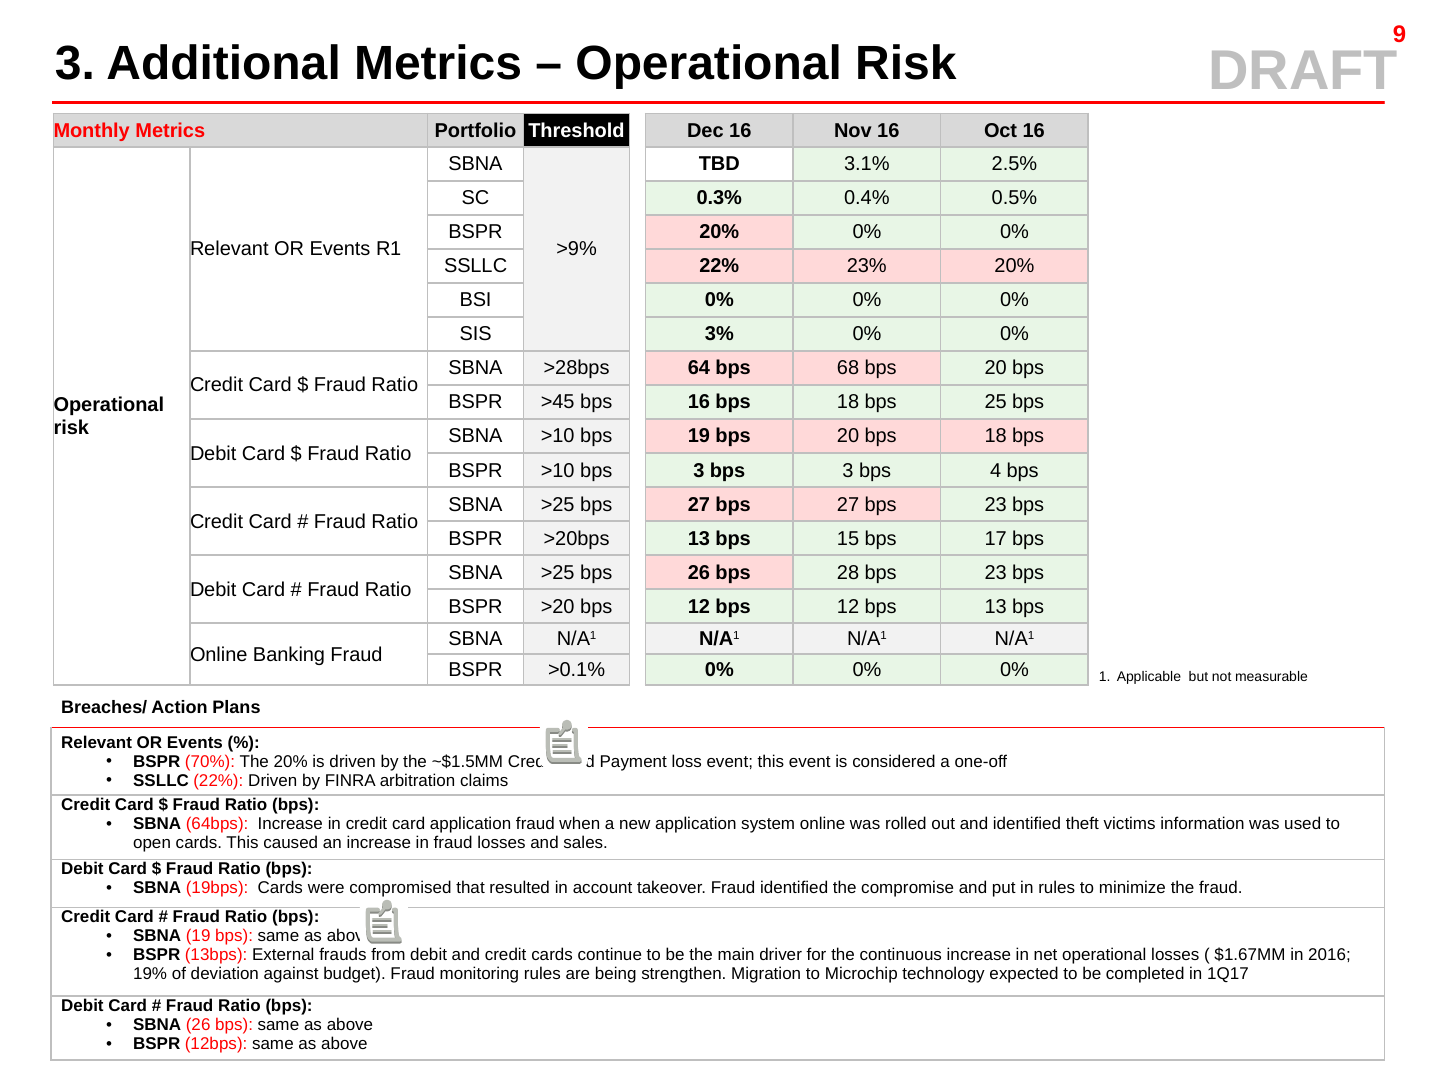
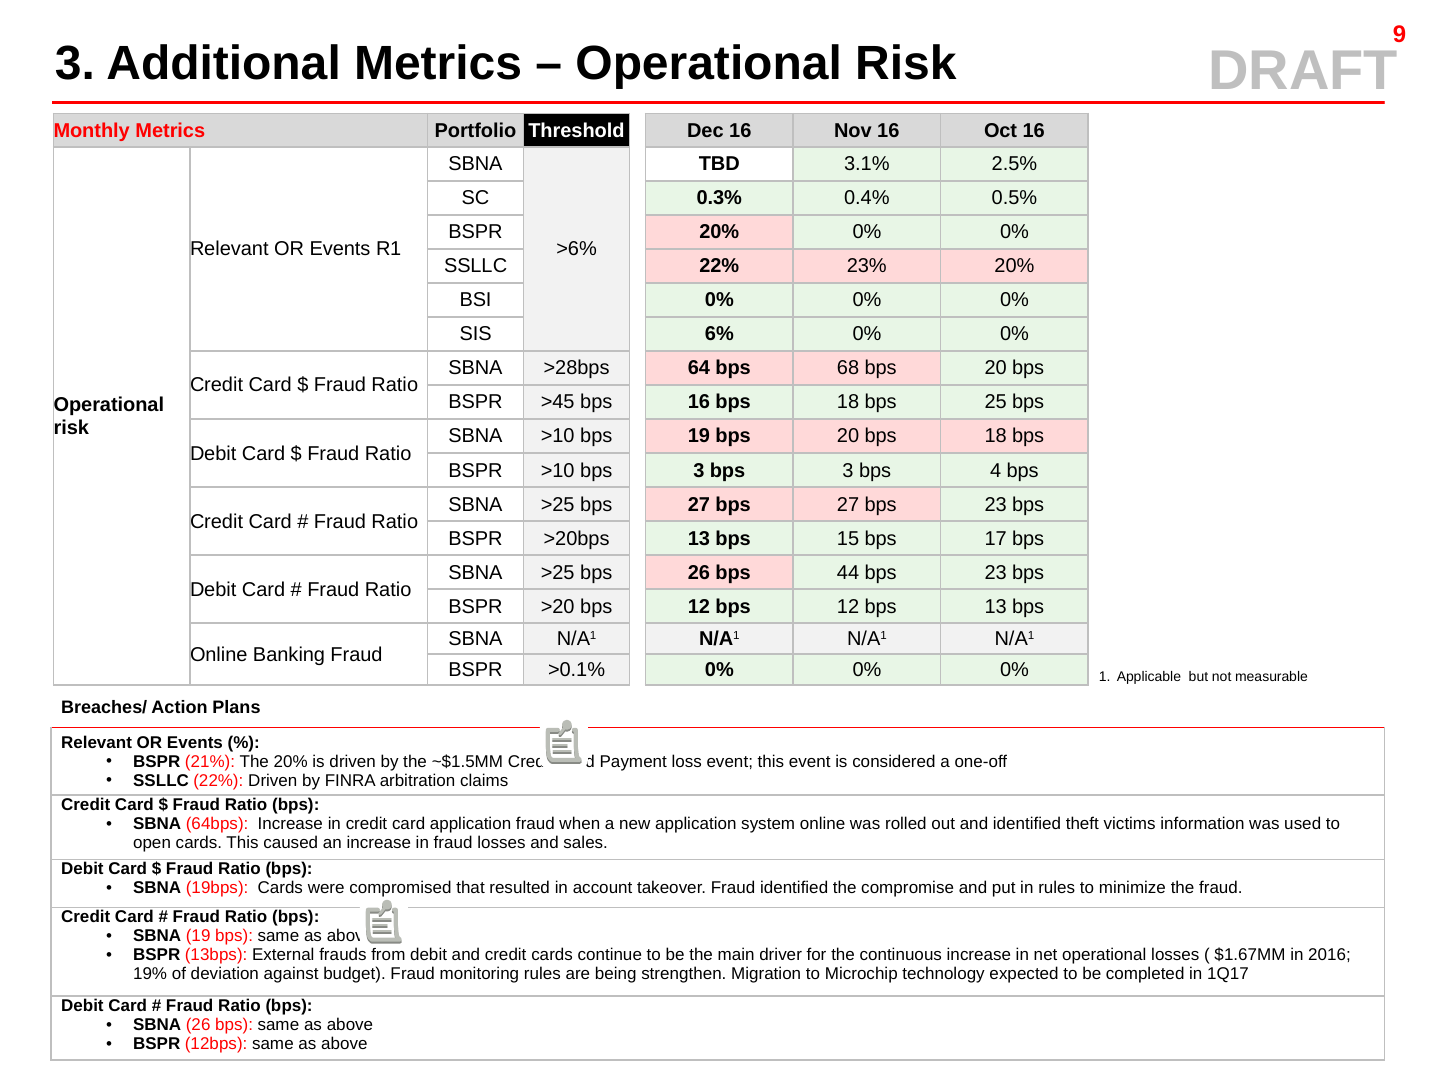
>9%: >9% -> >6%
3%: 3% -> 6%
28: 28 -> 44
70%: 70% -> 21%
